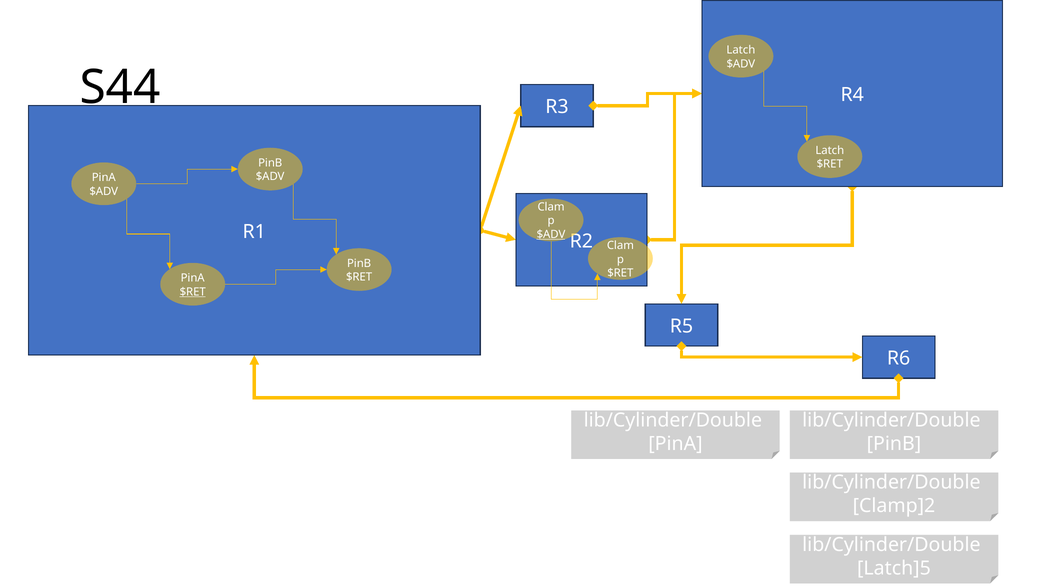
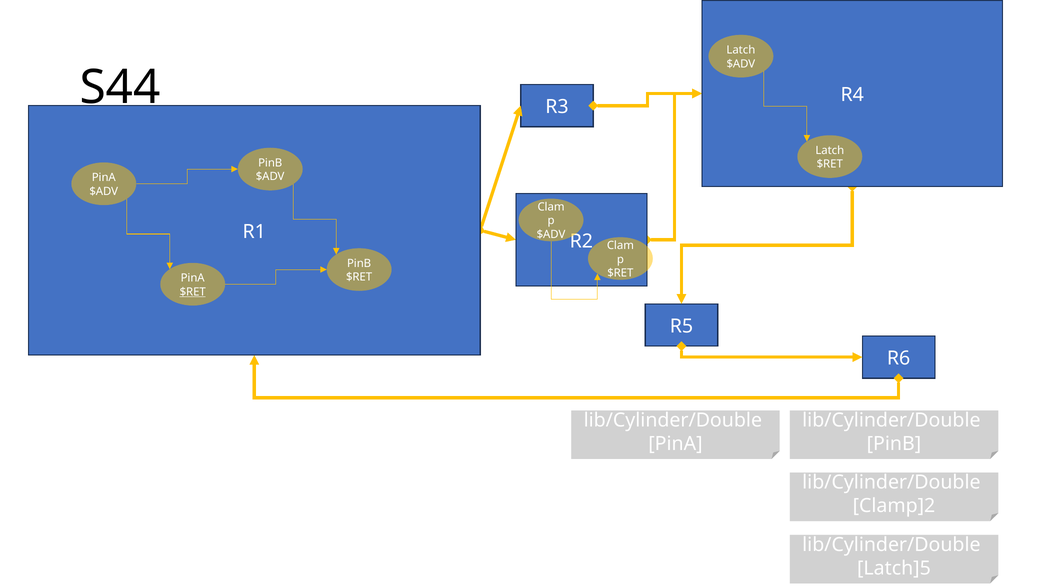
$ADV at (551, 235) underline: present -> none
